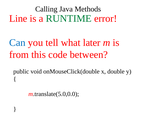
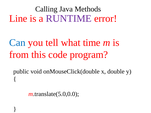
RUNTIME colour: green -> purple
later: later -> time
between: between -> program
